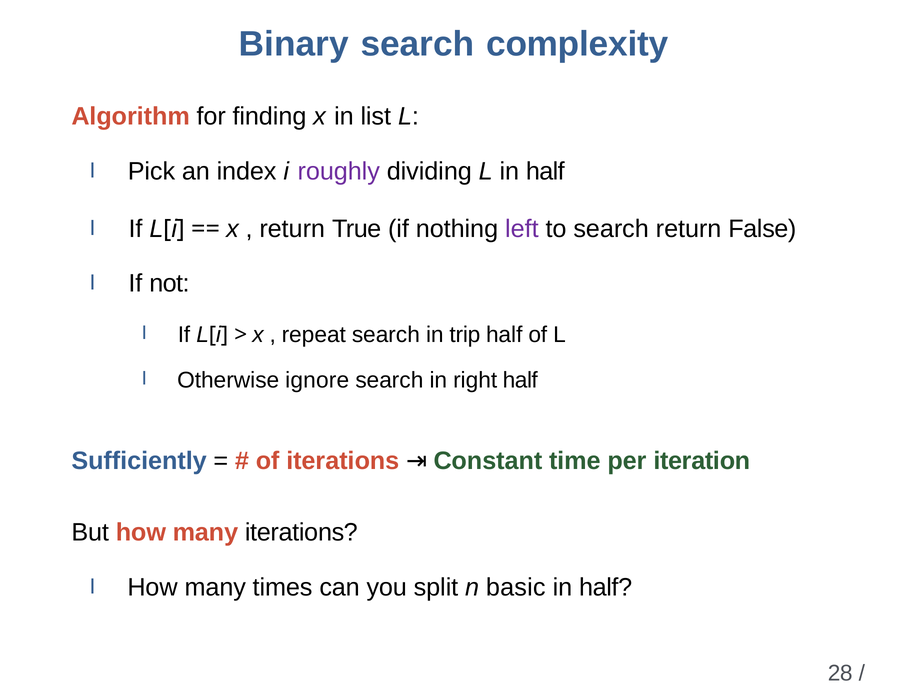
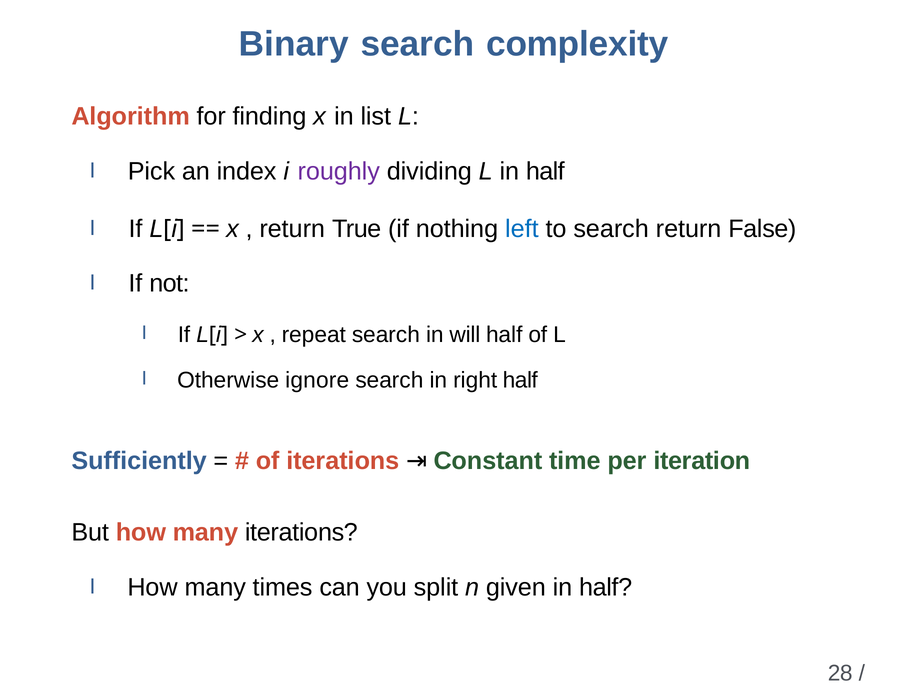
left colour: purple -> blue
trip: trip -> will
basic: basic -> given
